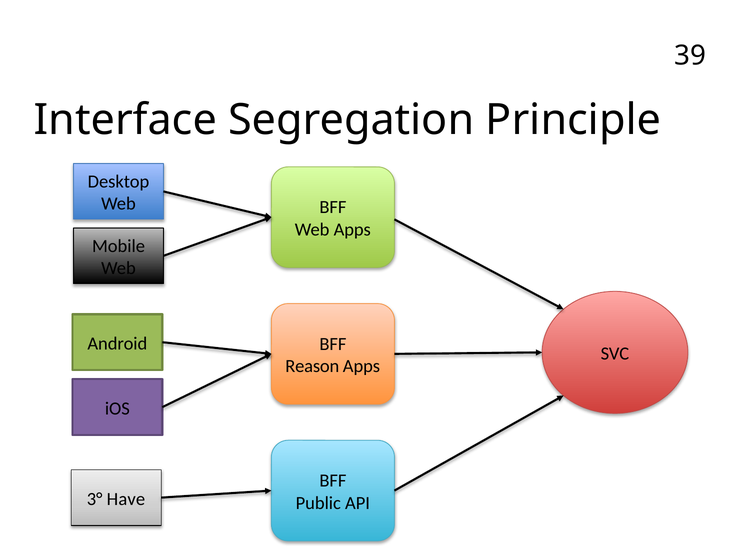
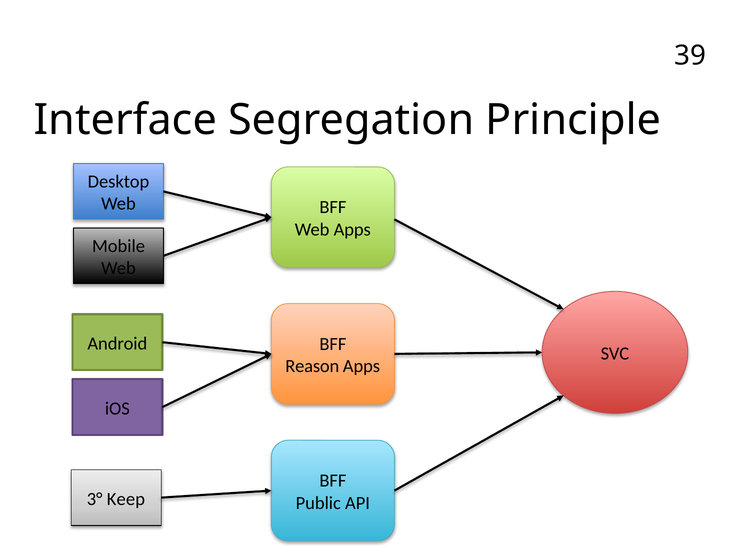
Have: Have -> Keep
